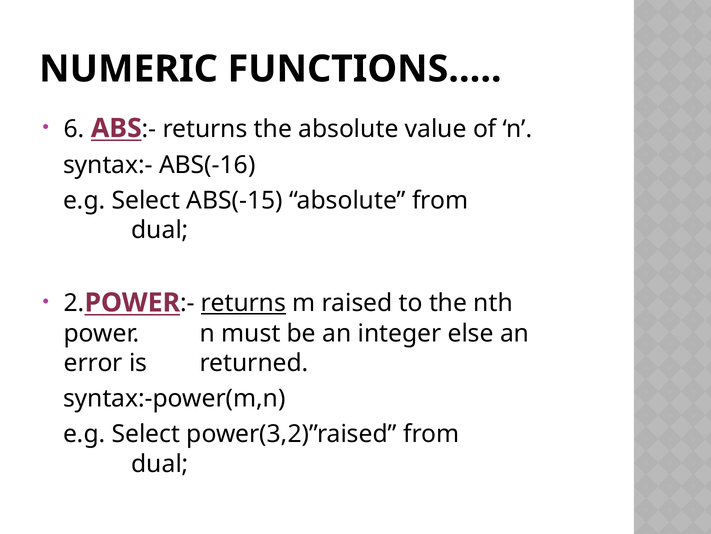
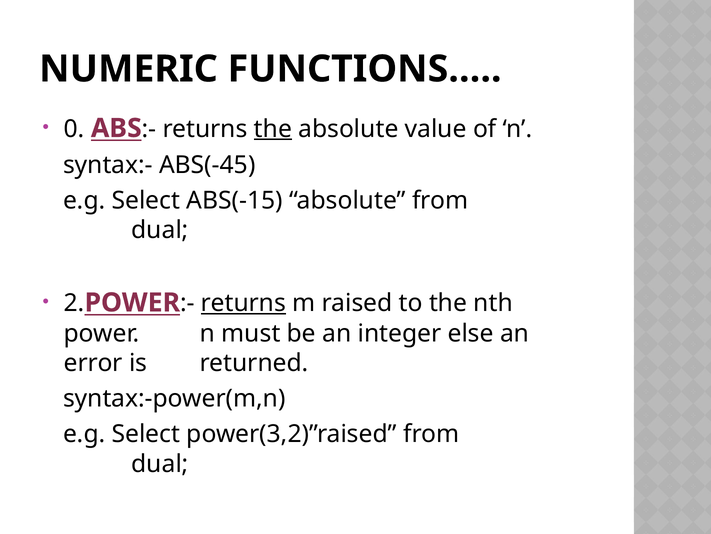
6: 6 -> 0
the at (273, 129) underline: none -> present
ABS(-16: ABS(-16 -> ABS(-45
